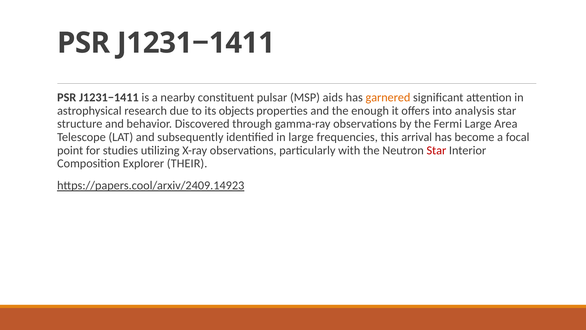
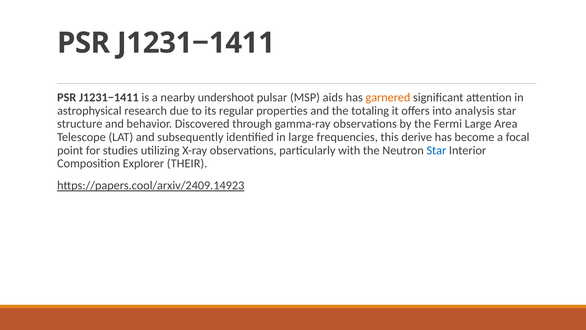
constituent: constituent -> undershoot
objects: objects -> regular
enough: enough -> totaling
arrival: arrival -> derive
Star at (436, 150) colour: red -> blue
